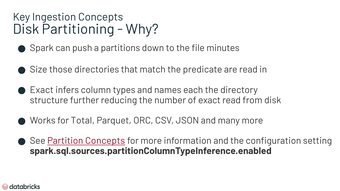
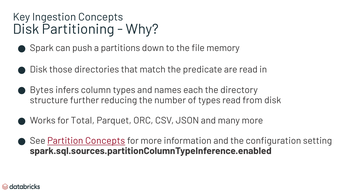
minutes: minutes -> memory
Size at (39, 70): Size -> Disk
Exact at (42, 90): Exact -> Bytes
of exact: exact -> types
